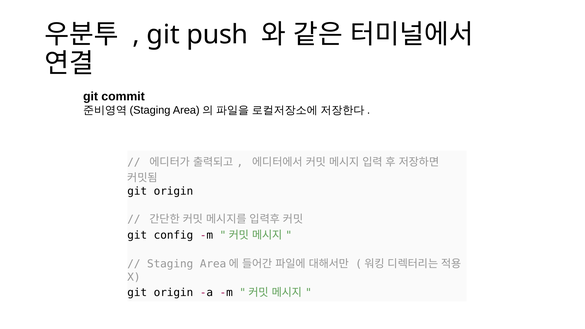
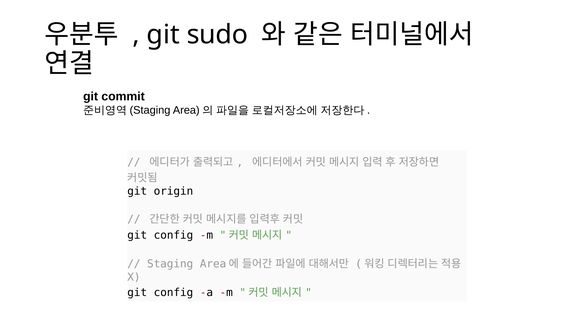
push: push -> sudo
origin at (173, 292): origin -> config
